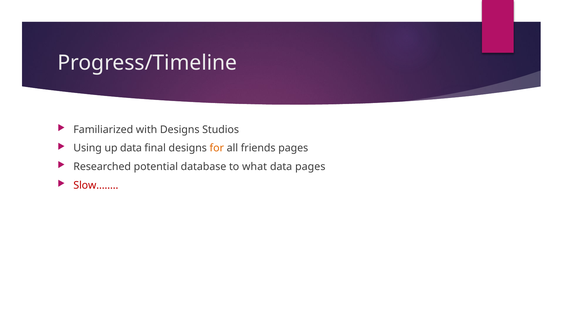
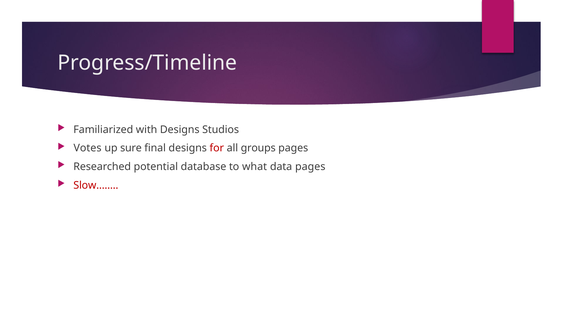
Using: Using -> Votes
up data: data -> sure
for colour: orange -> red
friends: friends -> groups
